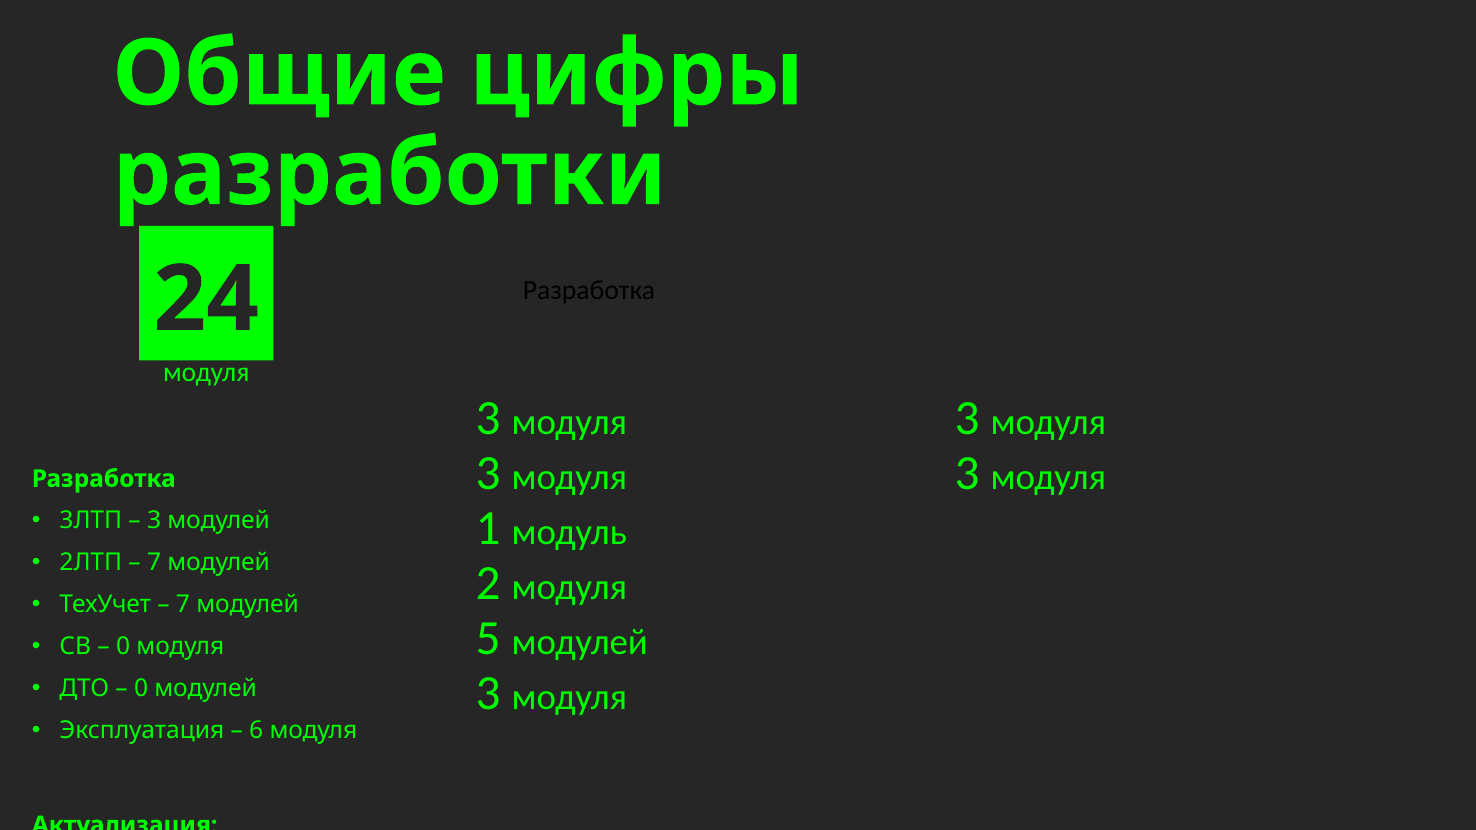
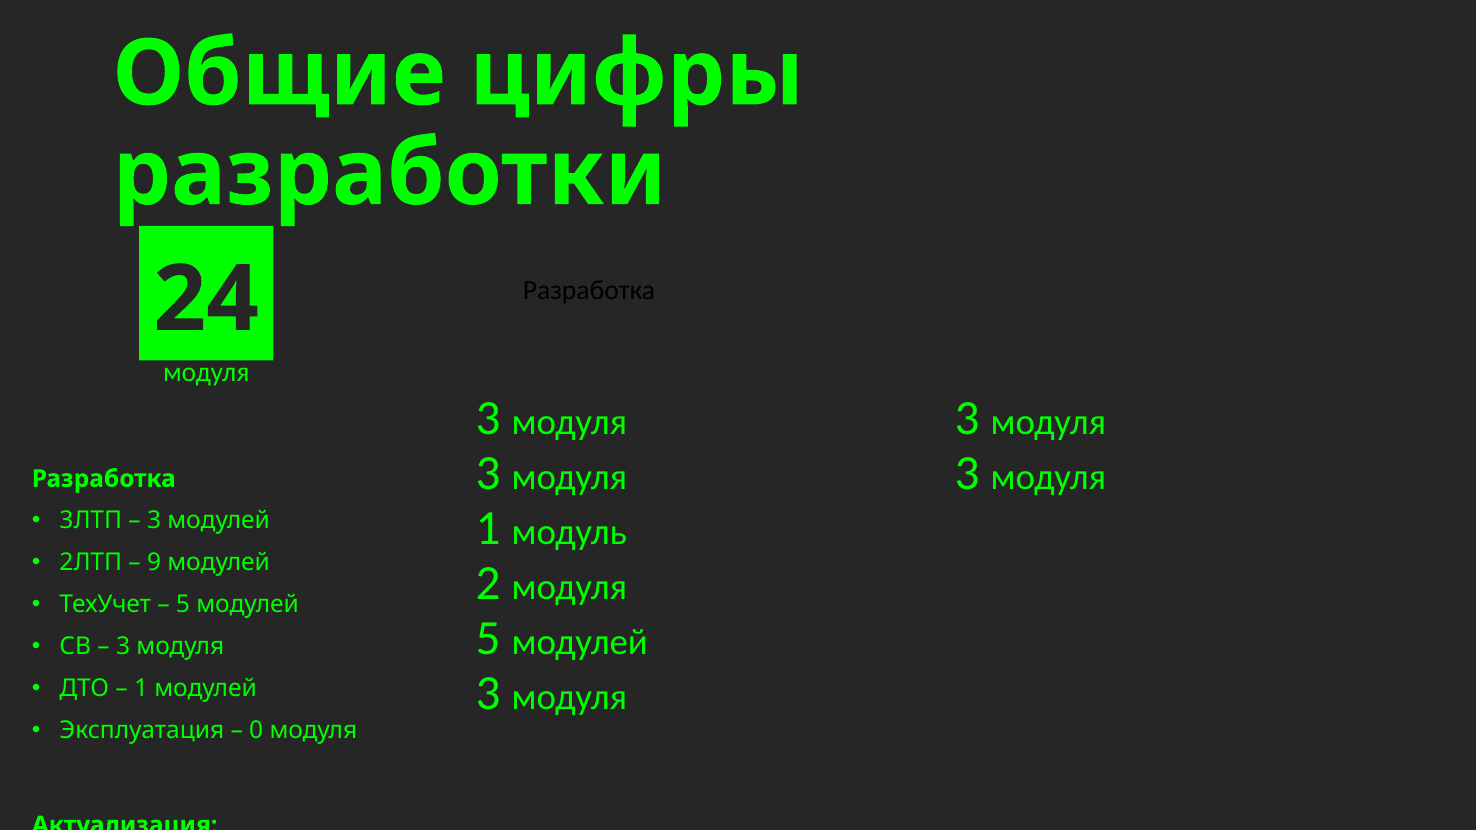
7 at (154, 563): 7 -> 9
7 at (183, 605): 7 -> 5
0 at (123, 647): 0 -> 3
0 at (141, 689): 0 -> 1
6: 6 -> 0
